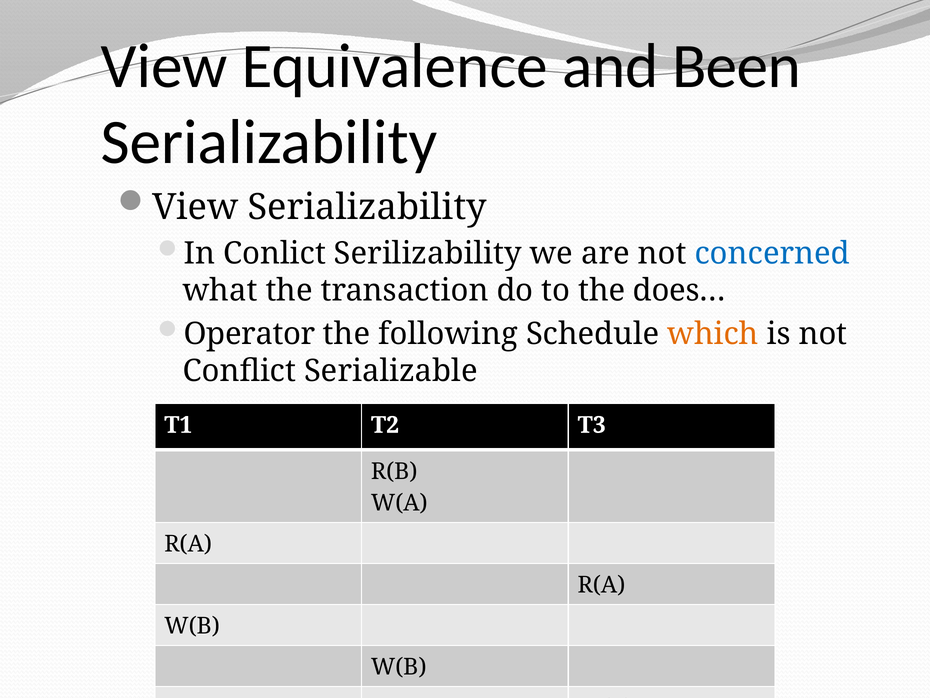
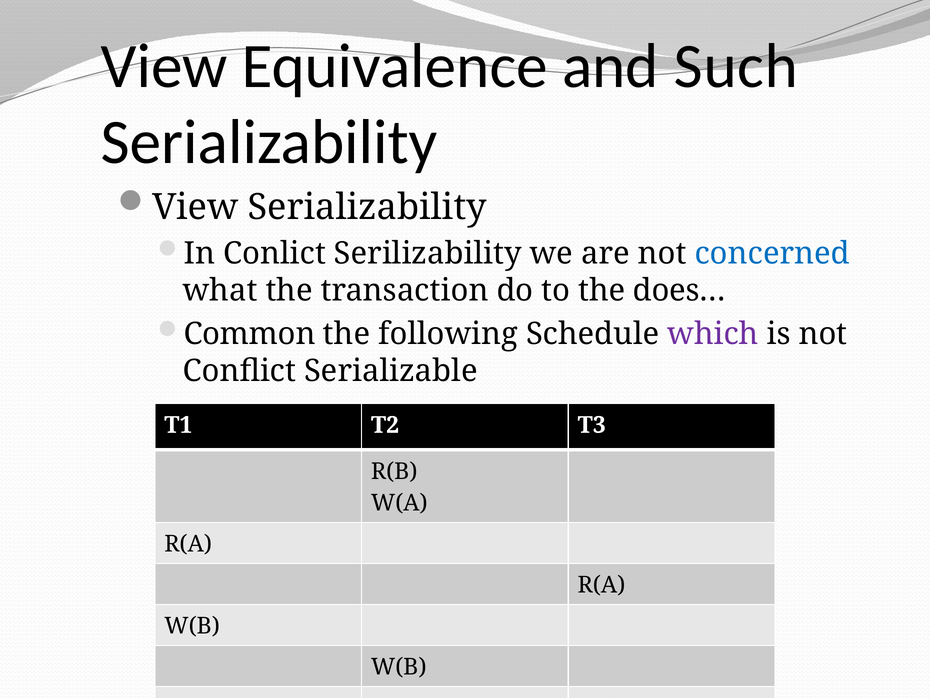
Been: Been -> Such
Operator: Operator -> Common
which colour: orange -> purple
